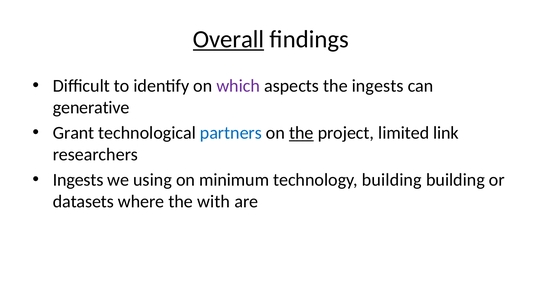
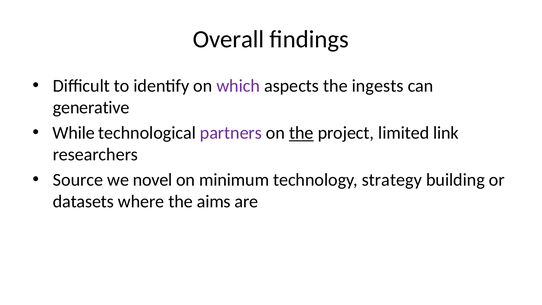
Overall underline: present -> none
Grant: Grant -> While
partners colour: blue -> purple
Ingests at (78, 180): Ingests -> Source
using: using -> novel
technology building: building -> strategy
with: with -> aims
